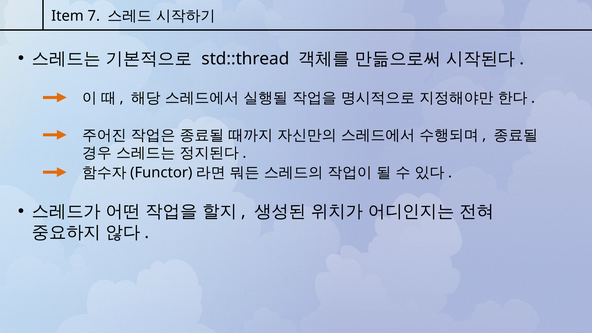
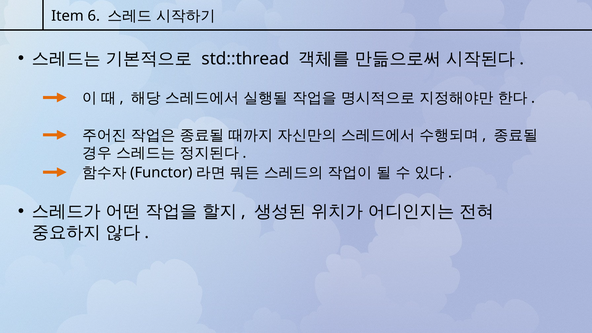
7: 7 -> 6
